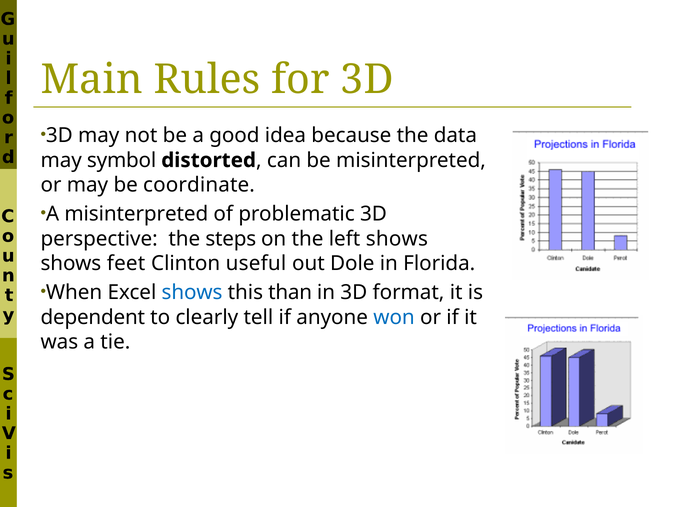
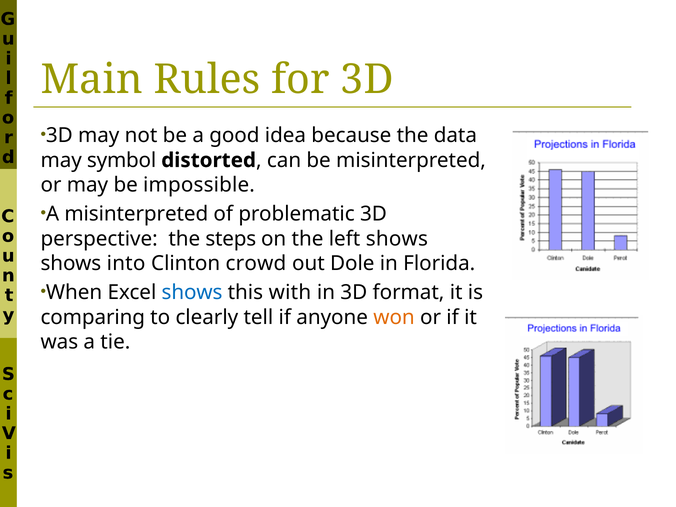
coordinate: coordinate -> impossible
feet: feet -> into
useful: useful -> crowd
than: than -> with
dependent: dependent -> comparing
won colour: blue -> orange
